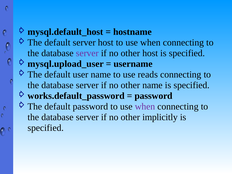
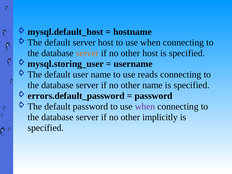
server at (87, 53) colour: purple -> orange
mysql.upload_user: mysql.upload_user -> mysql.storing_user
works.default_password: works.default_password -> errors.default_password
